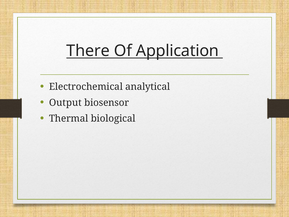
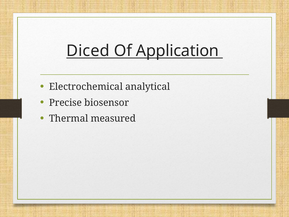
There: There -> Diced
Output: Output -> Precise
biological: biological -> measured
